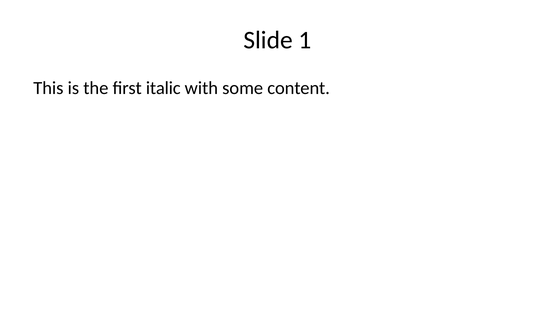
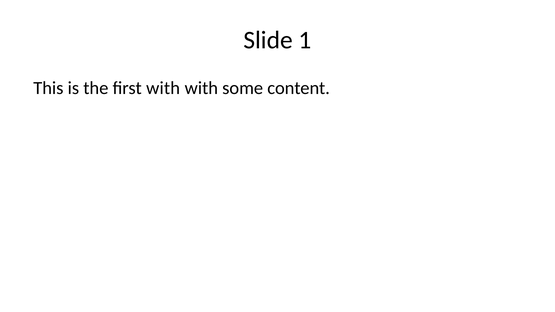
first italic: italic -> with
